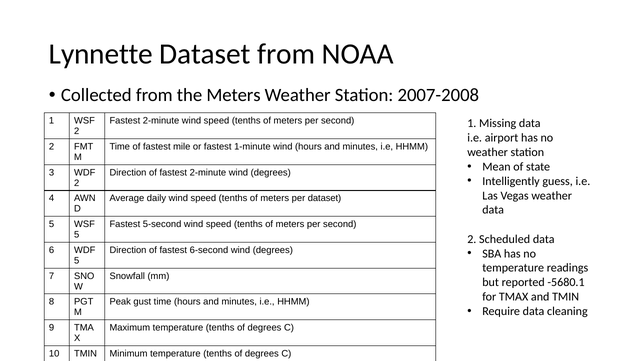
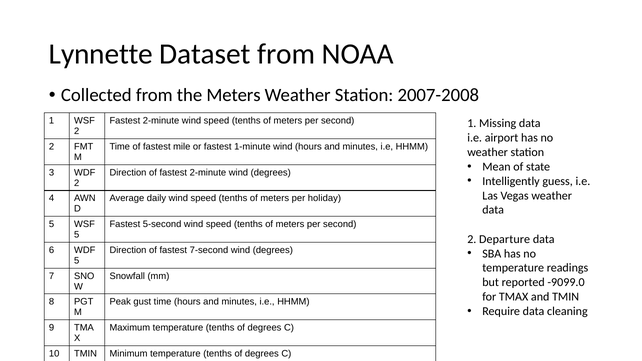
per dataset: dataset -> holiday
Scheduled: Scheduled -> Departure
6-second: 6-second -> 7-second
-5680.1: -5680.1 -> -9099.0
